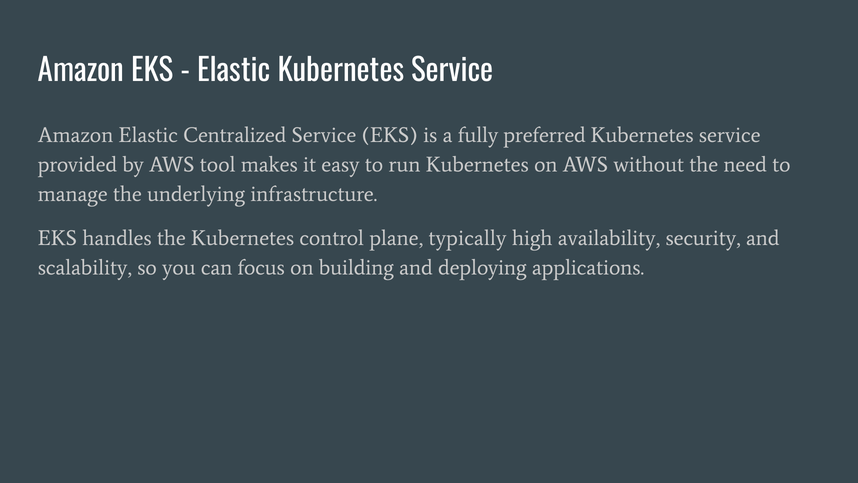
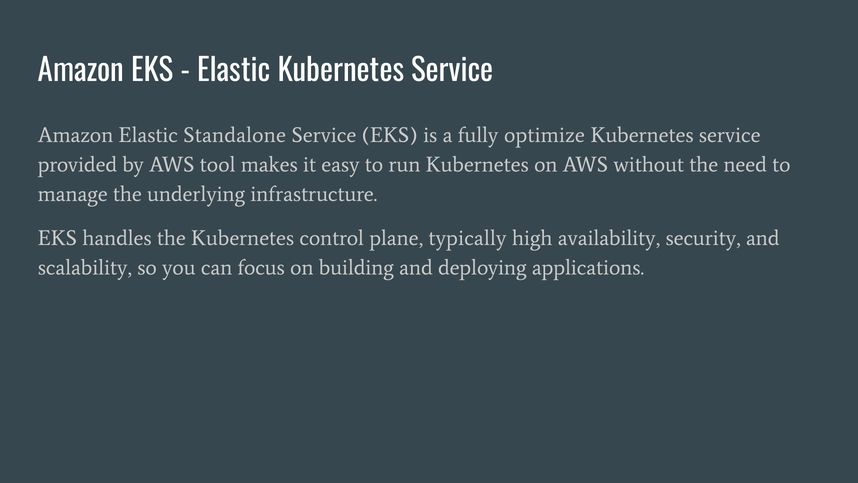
Centralized: Centralized -> Standalone
preferred: preferred -> optimize
